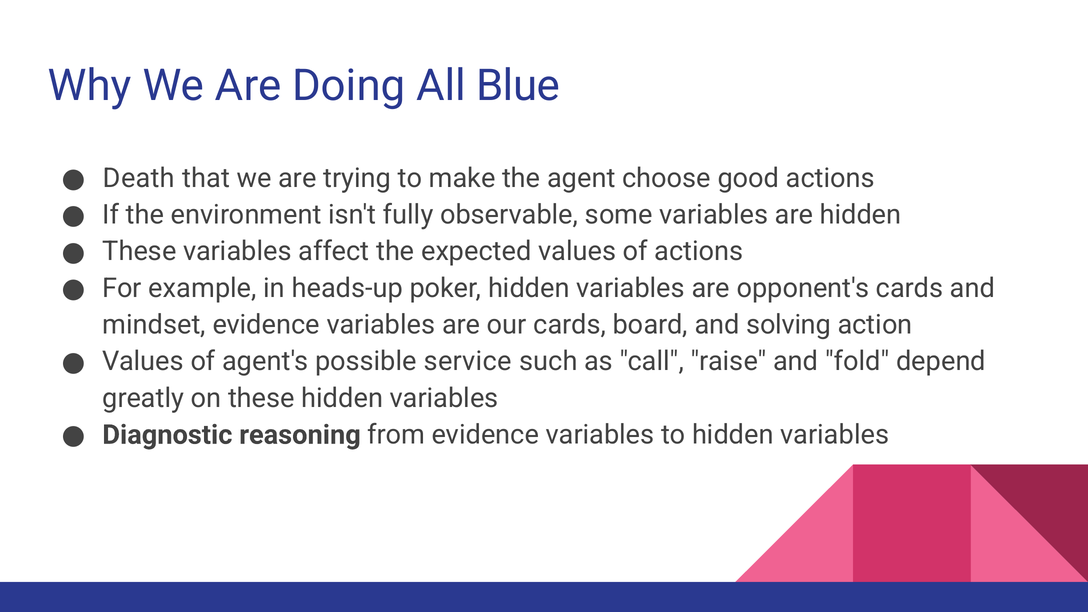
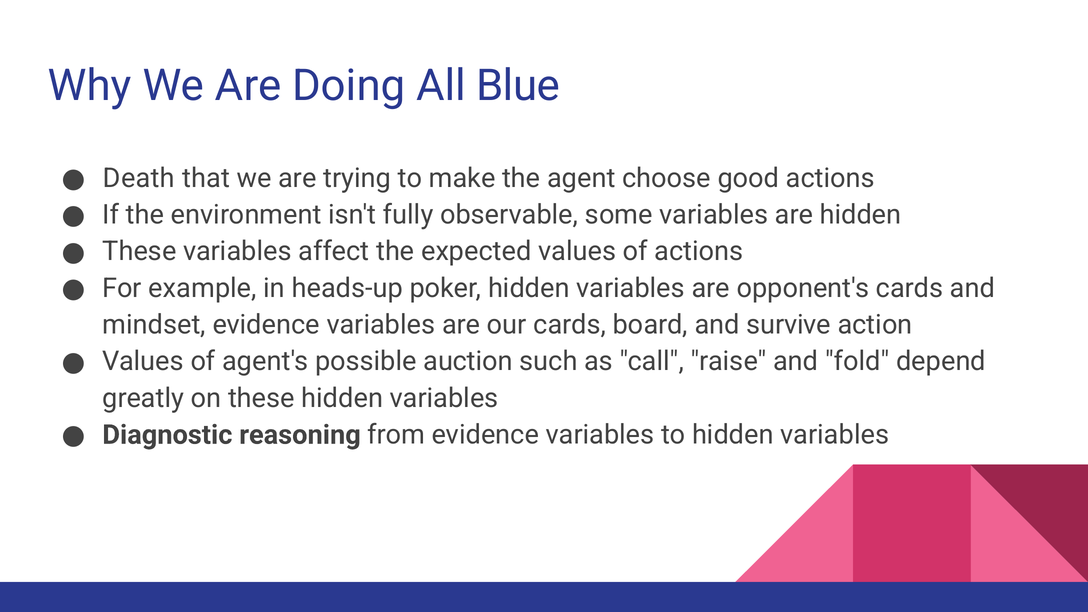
solving: solving -> survive
service: service -> auction
